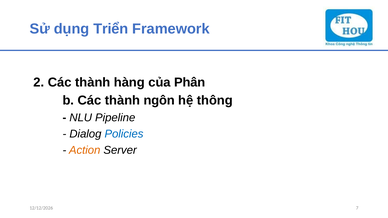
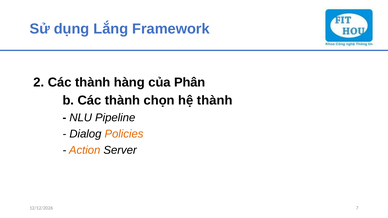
Triển: Triển -> Lắng
ngôn: ngôn -> chọn
hệ thông: thông -> thành
Policies colour: blue -> orange
